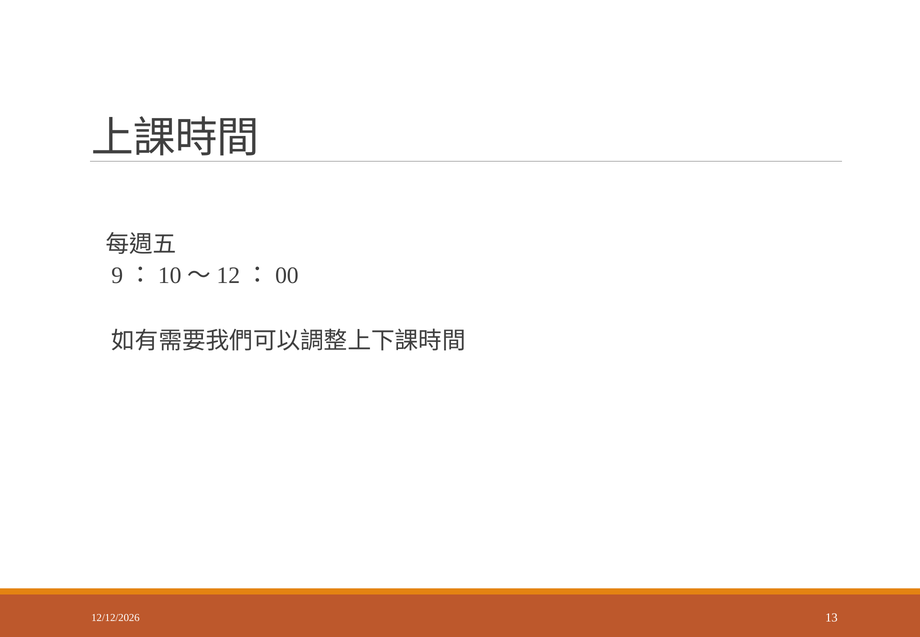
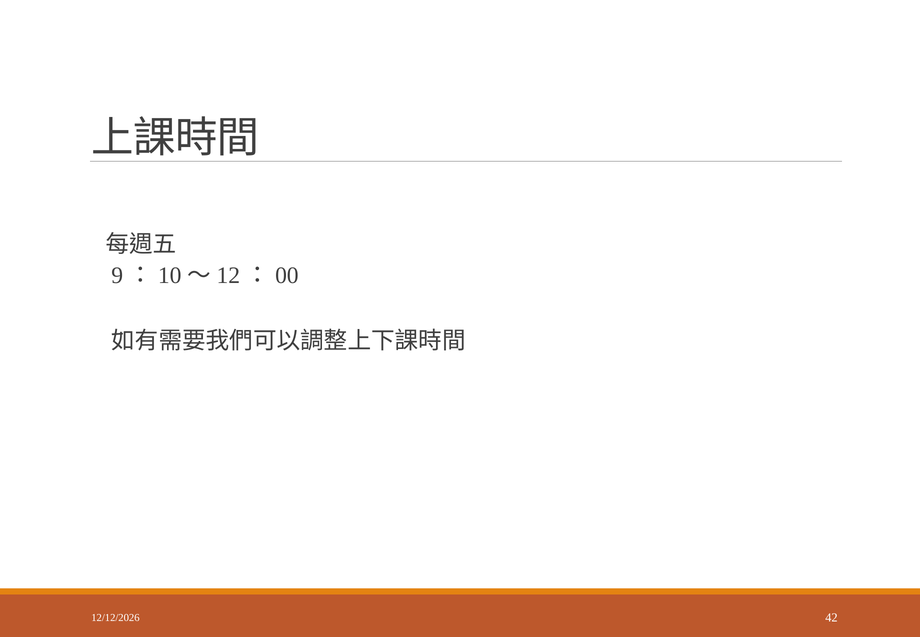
13: 13 -> 42
